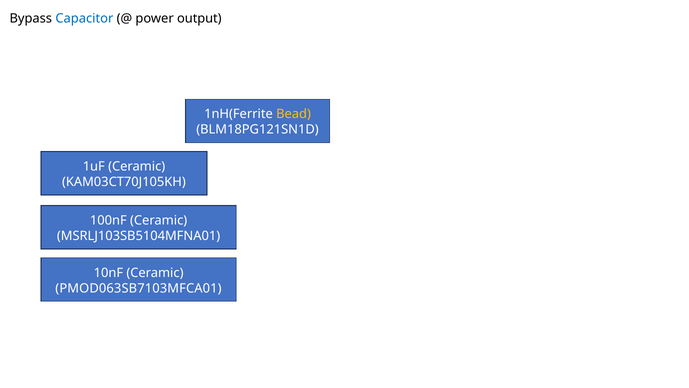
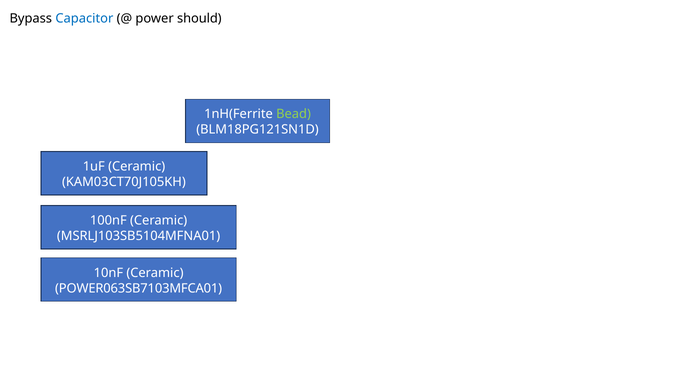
output: output -> should
Bead colour: yellow -> light green
PMOD063SB7103MFCA01: PMOD063SB7103MFCA01 -> POWER063SB7103MFCA01
